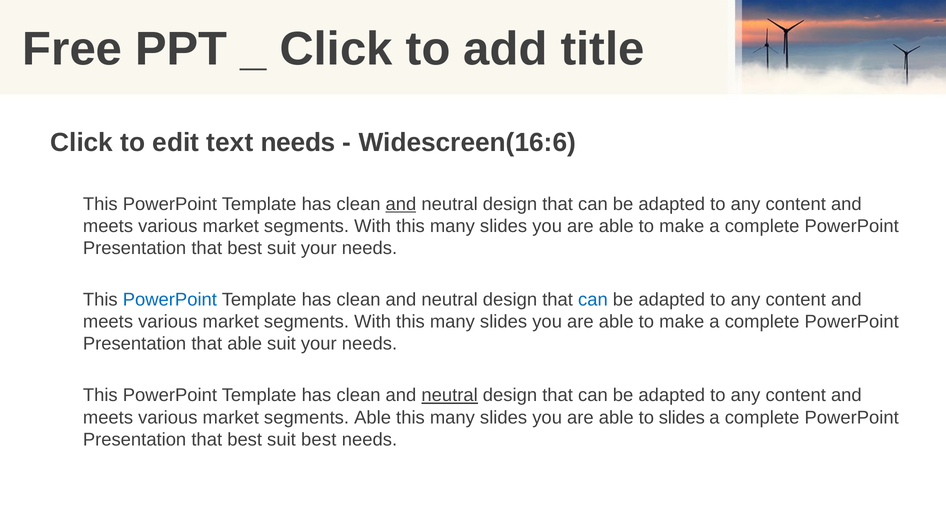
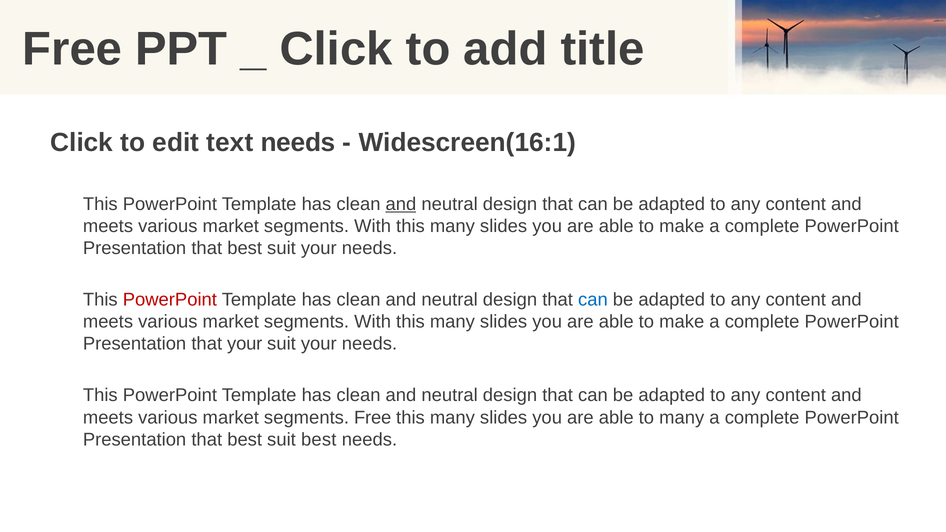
Widescreen(16:6: Widescreen(16:6 -> Widescreen(16:1
PowerPoint at (170, 300) colour: blue -> red
that able: able -> your
neutral at (450, 395) underline: present -> none
segments Able: Able -> Free
to slides: slides -> many
